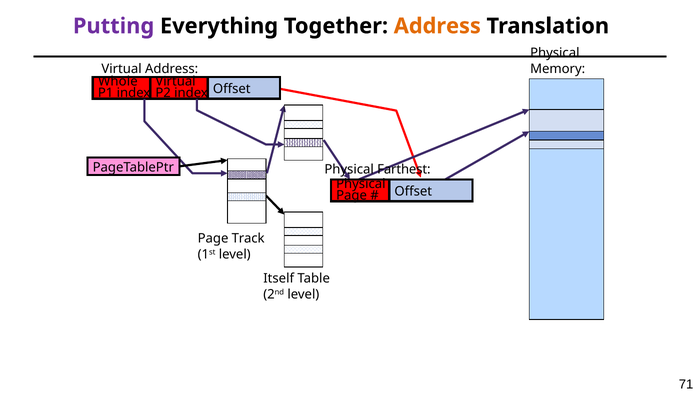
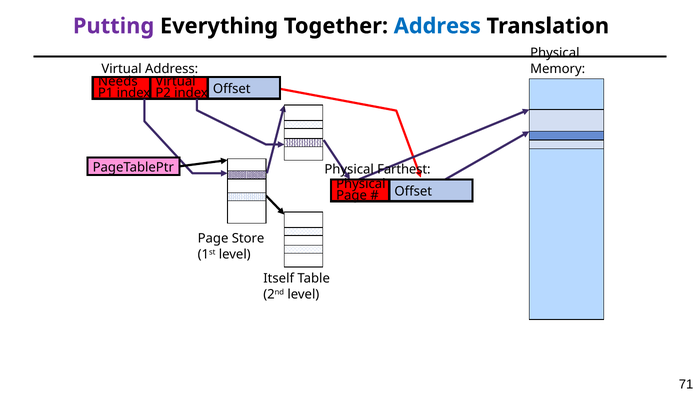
Address at (437, 26) colour: orange -> blue
Whole: Whole -> Needs
Track: Track -> Store
